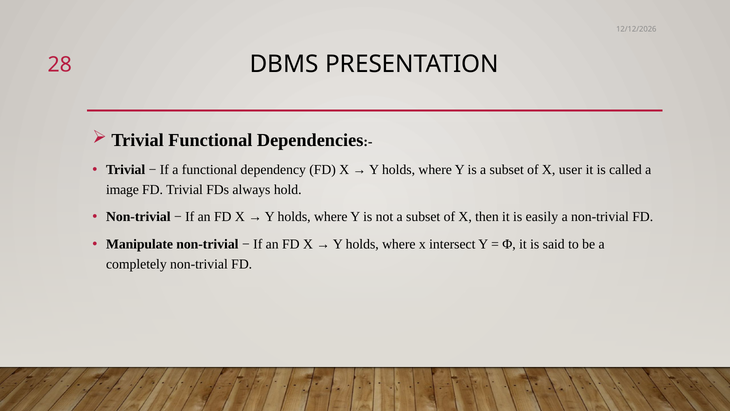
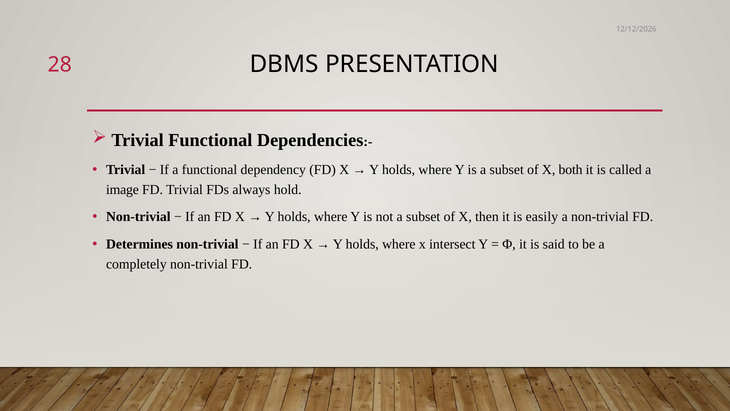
user: user -> both
Manipulate: Manipulate -> Determines
